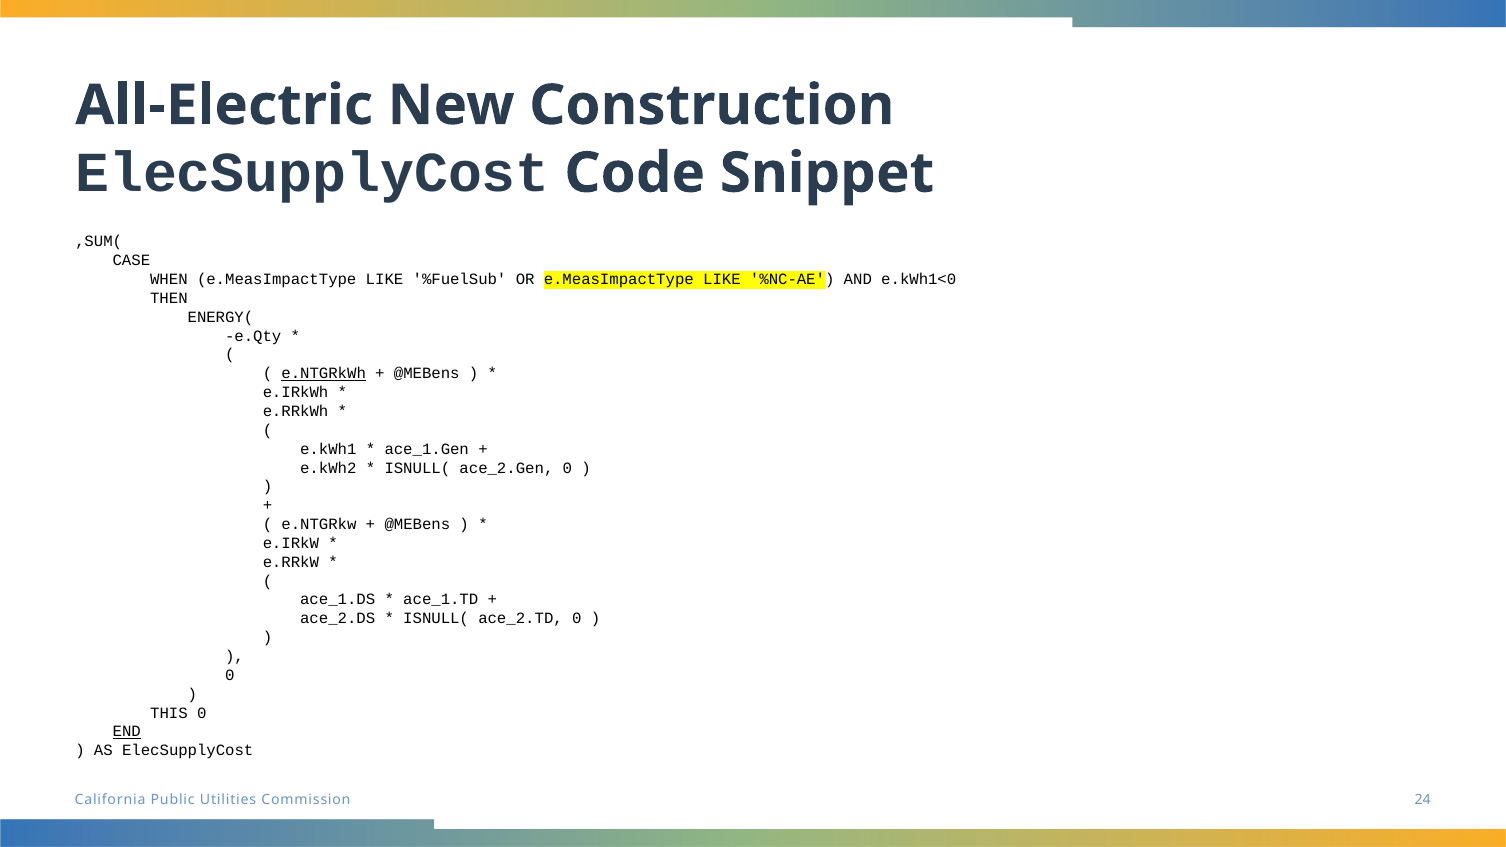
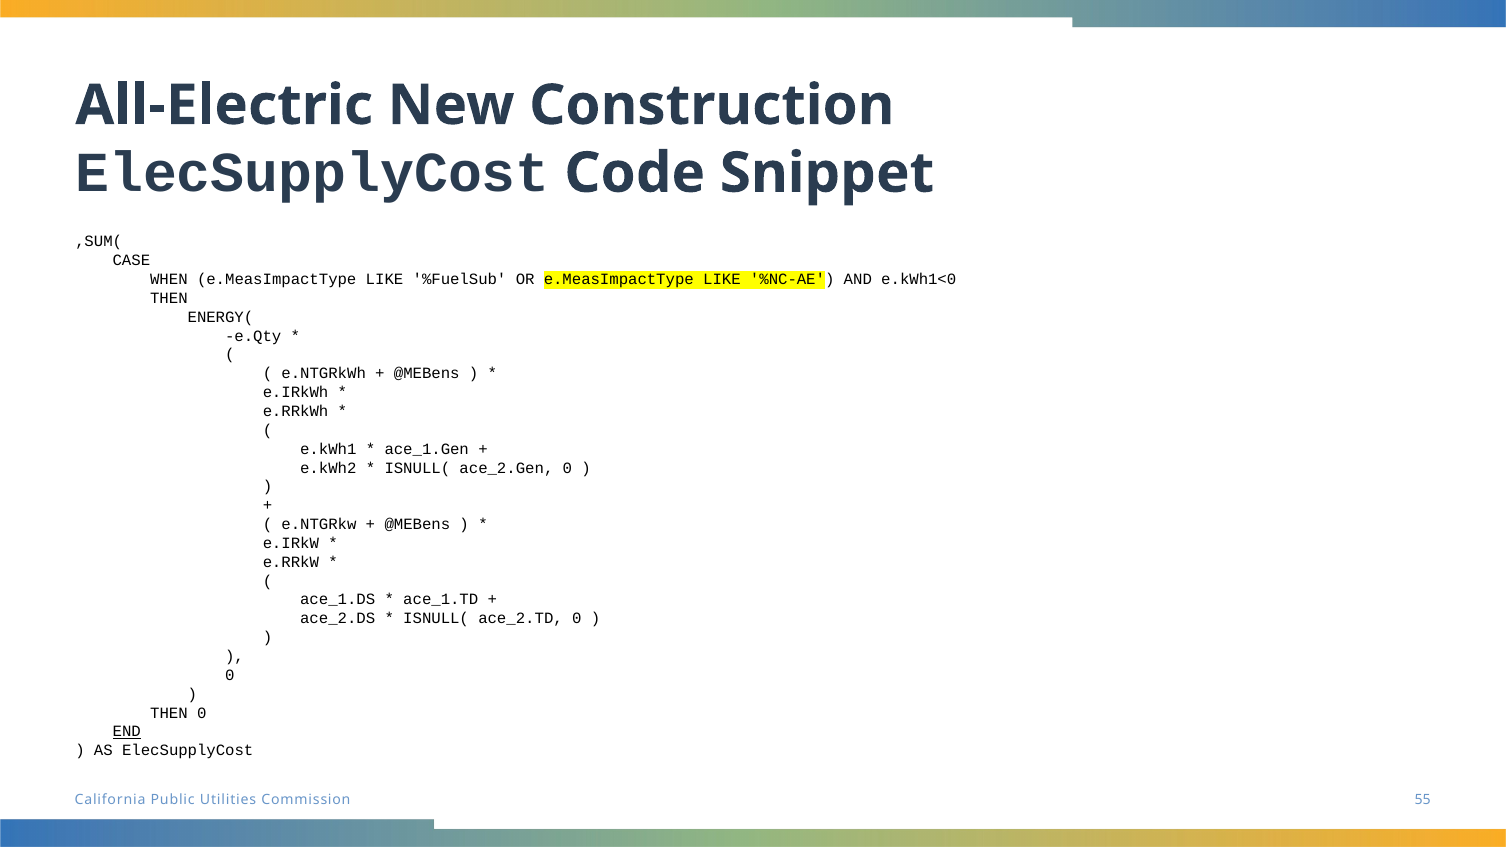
e.NTGRkWh underline: present -> none
THIS at (169, 713): THIS -> THEN
24: 24 -> 55
